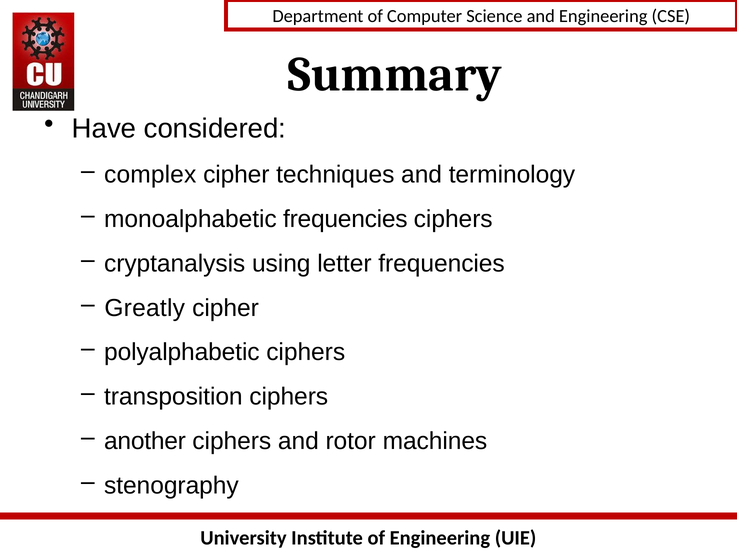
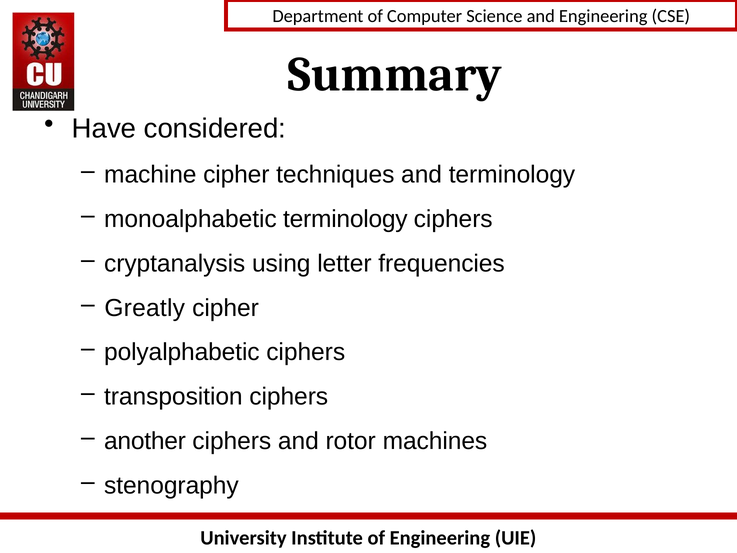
complex: complex -> machine
monoalphabetic frequencies: frequencies -> terminology
